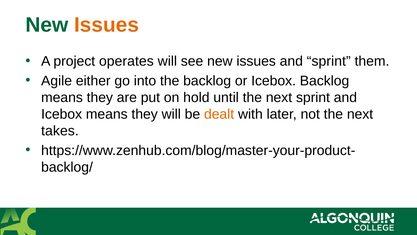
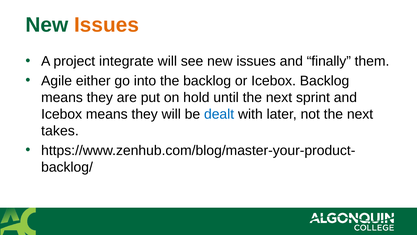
operates: operates -> integrate
and sprint: sprint -> finally
dealt colour: orange -> blue
